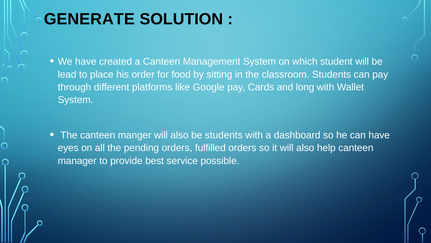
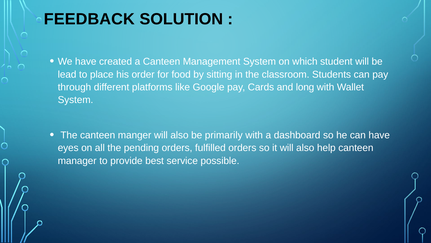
GENERATE: GENERATE -> FEEDBACK
be students: students -> primarily
